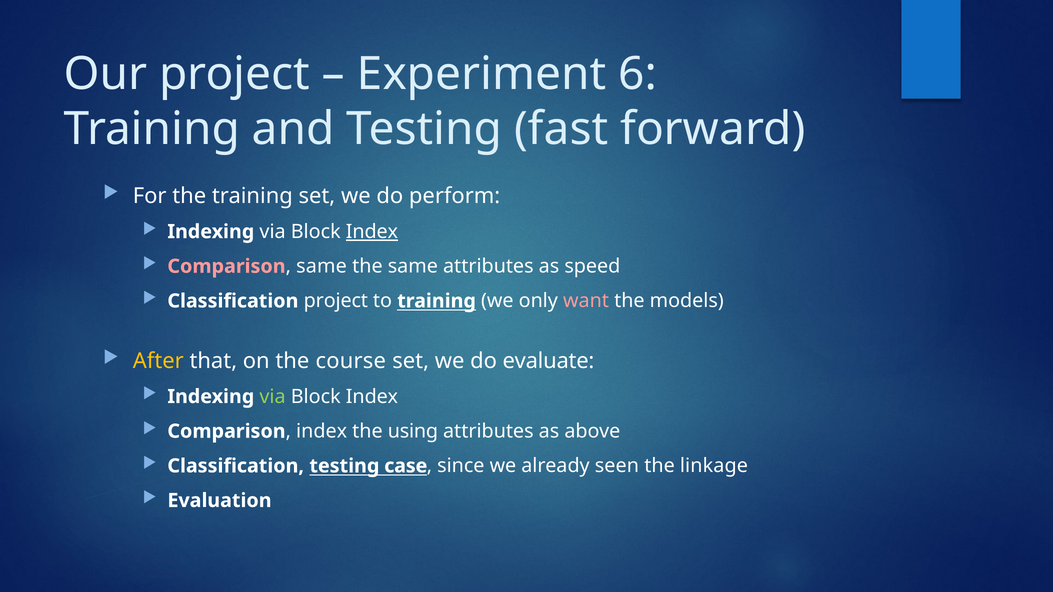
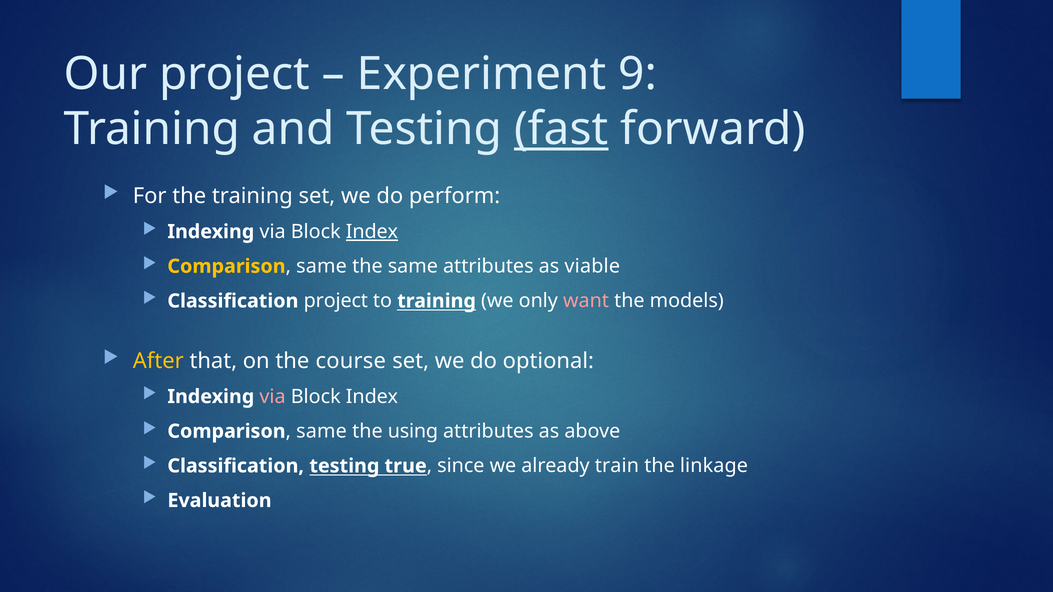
6: 6 -> 9
fast underline: none -> present
Comparison at (226, 266) colour: pink -> yellow
speed: speed -> viable
evaluate: evaluate -> optional
via at (273, 397) colour: light green -> pink
index at (322, 431): index -> same
case: case -> true
seen: seen -> train
